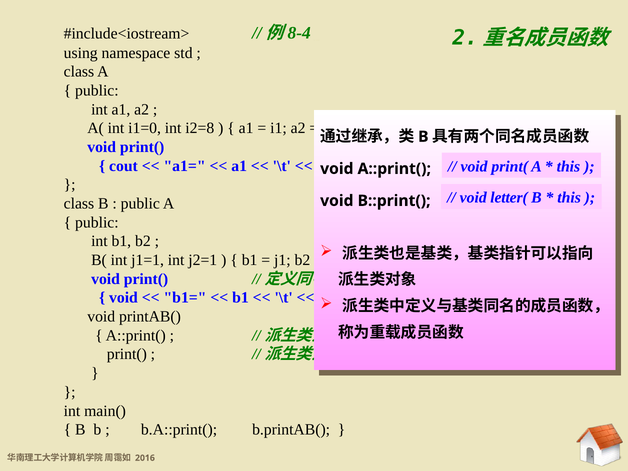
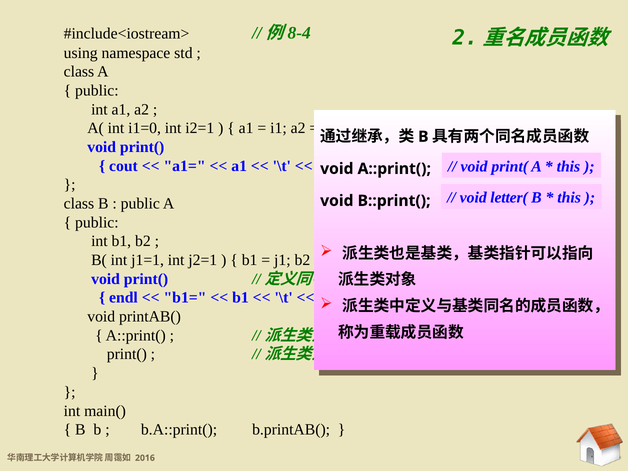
i2=8: i2=8 -> i2=1
void at (123, 298): void -> endl
